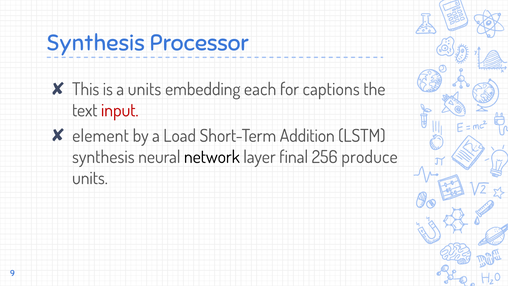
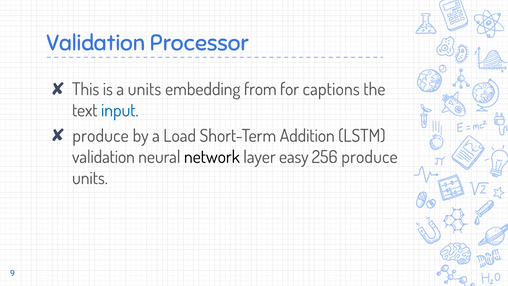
Synthesis at (96, 43): Synthesis -> Validation
each: each -> from
input colour: red -> blue
element at (101, 136): element -> produce
synthesis at (103, 157): synthesis -> validation
final: final -> easy
